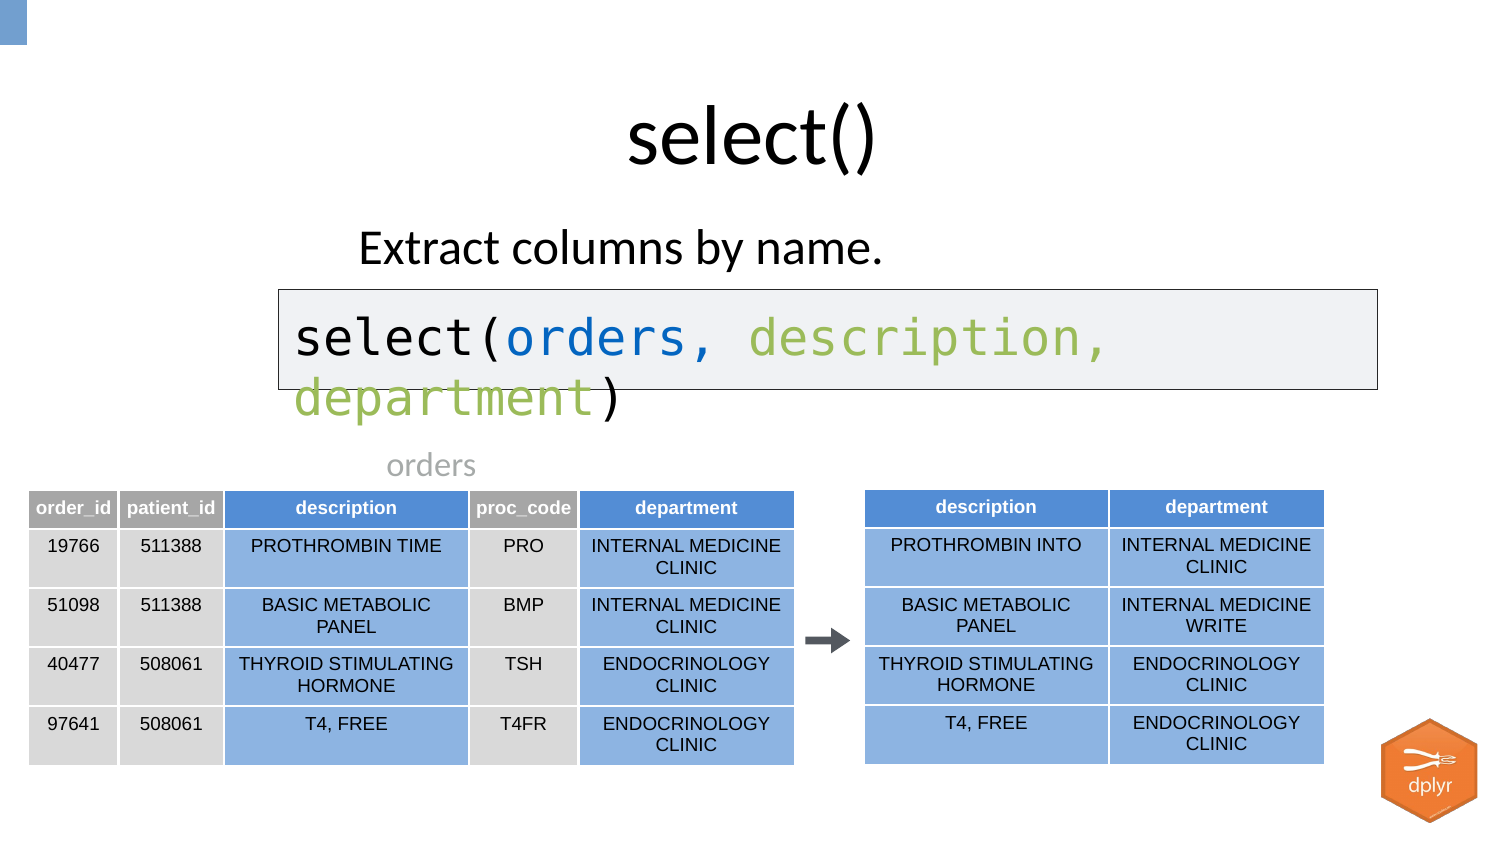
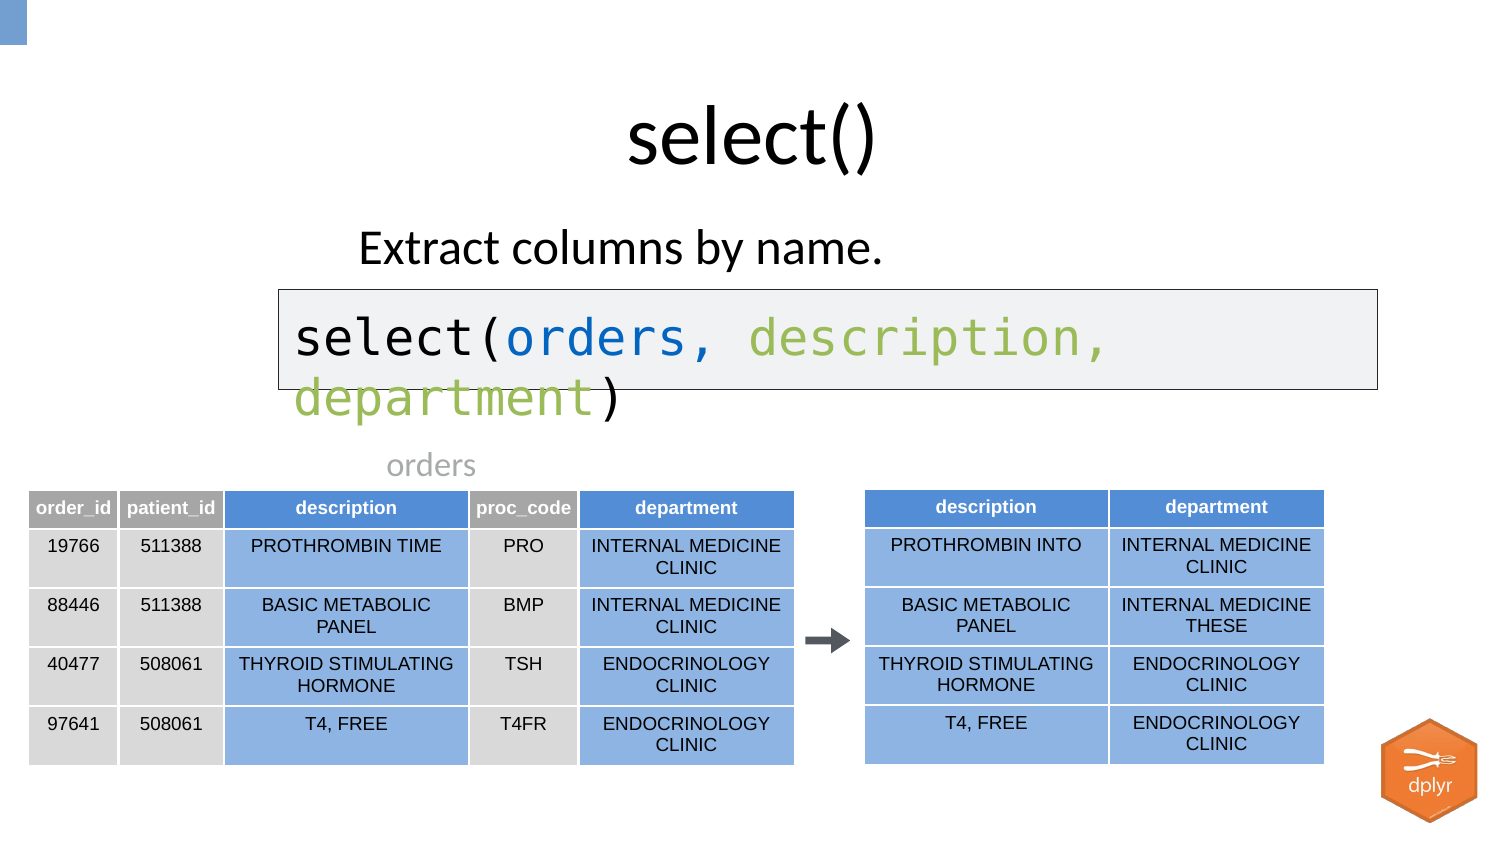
51098: 51098 -> 88446
WRITE: WRITE -> THESE
